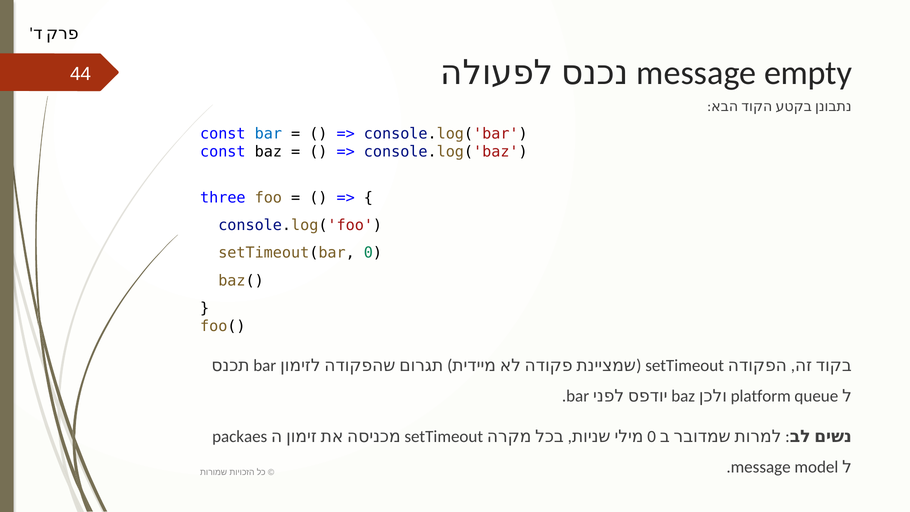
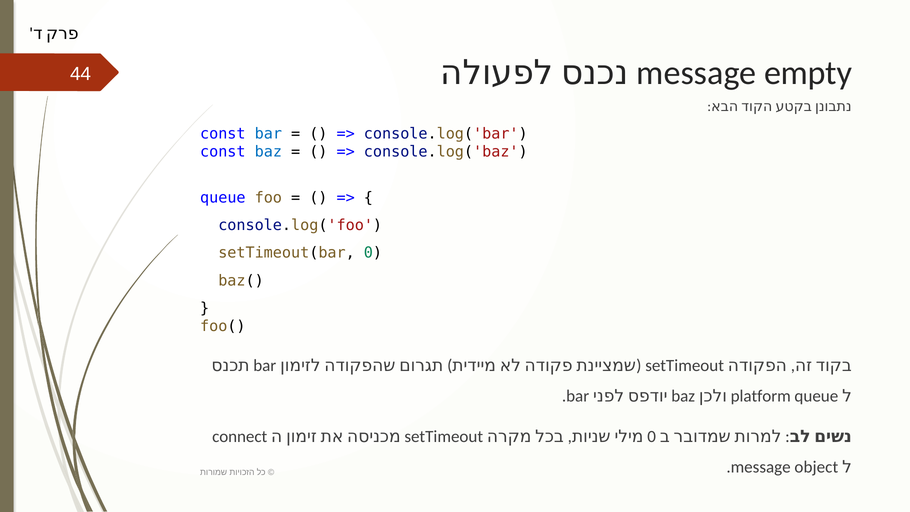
baz at (268, 152) colour: black -> blue
three at (223, 197): three -> queue
packaes: packaes -> connect
model: model -> object
